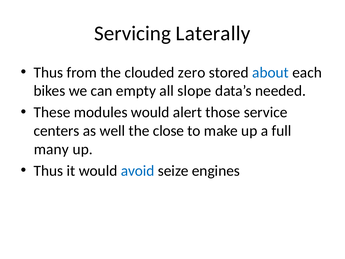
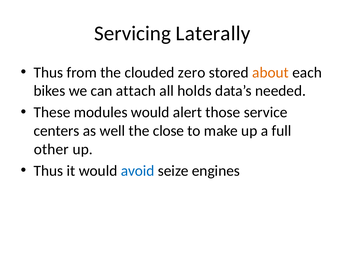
about colour: blue -> orange
empty: empty -> attach
slope: slope -> holds
many: many -> other
